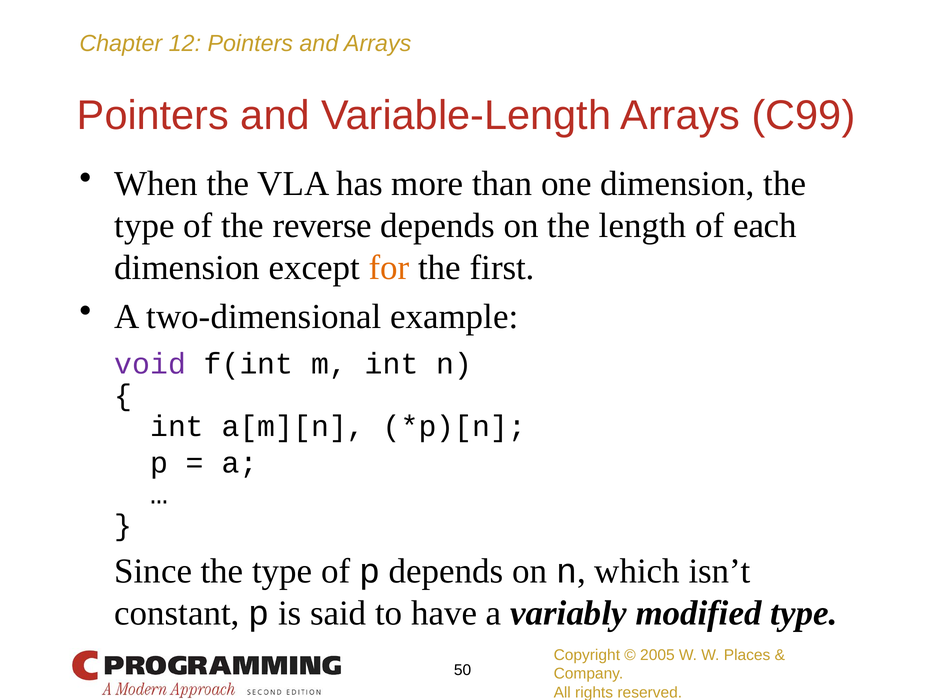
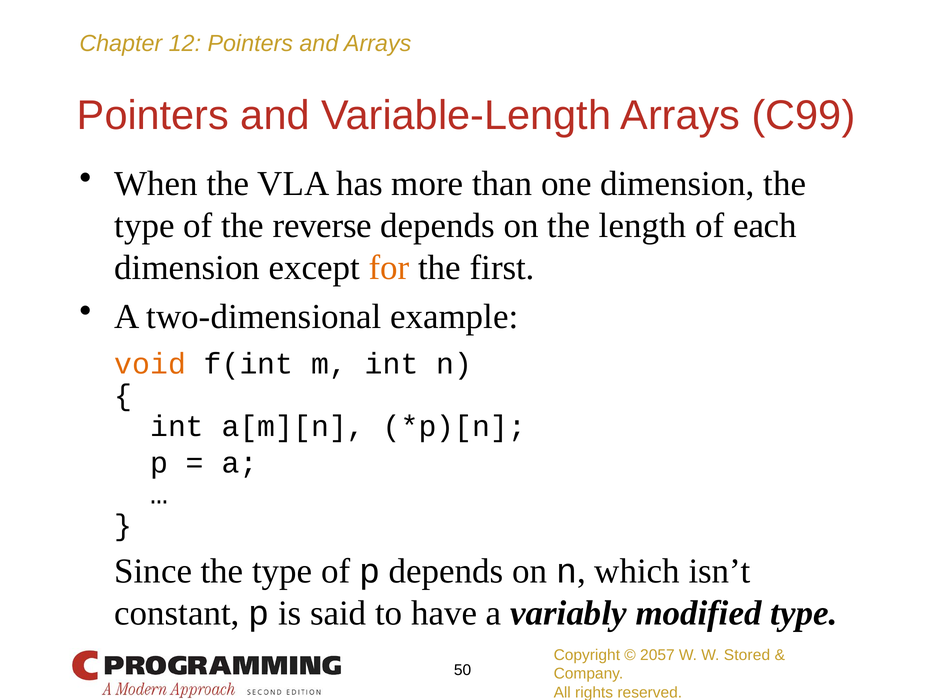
void colour: purple -> orange
2005: 2005 -> 2057
Places: Places -> Stored
